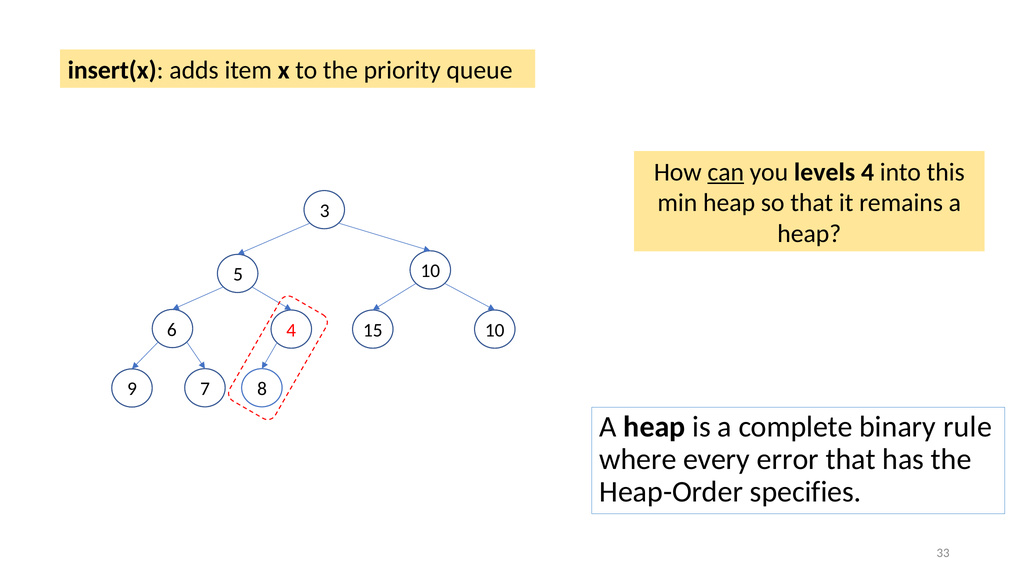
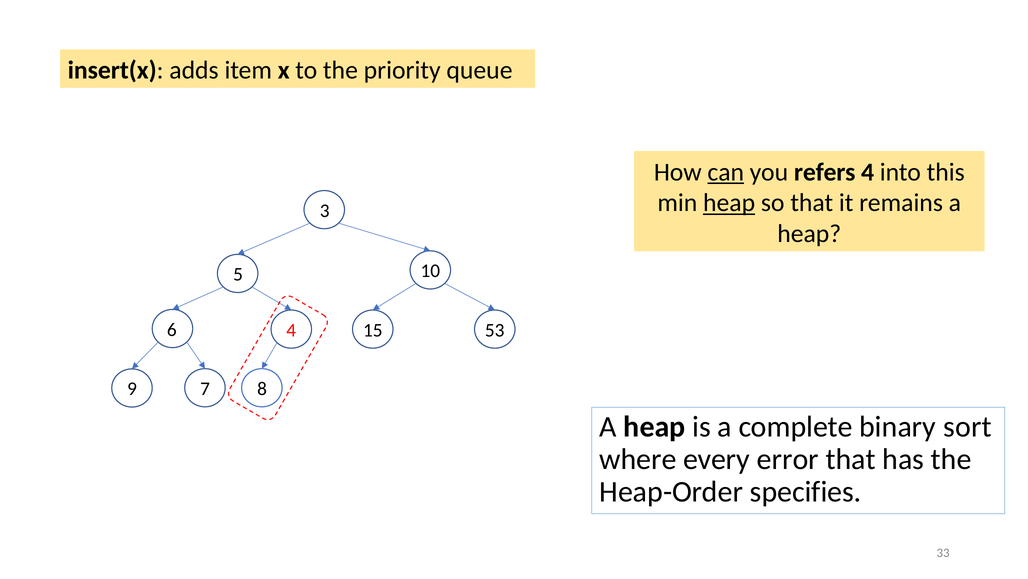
levels: levels -> refers
heap at (729, 203) underline: none -> present
6 10: 10 -> 53
rule: rule -> sort
